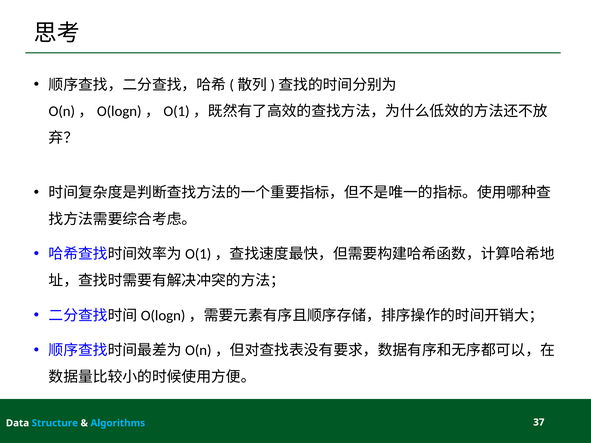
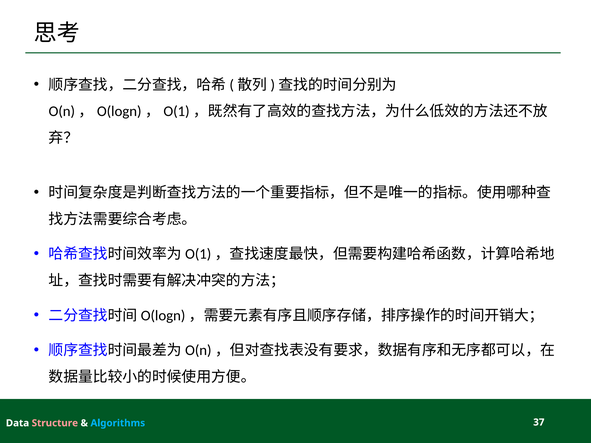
Structure colour: light blue -> pink
